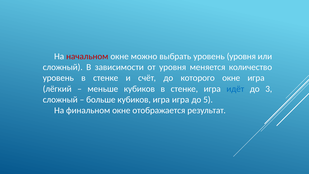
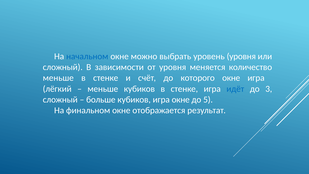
начальном colour: red -> blue
уровень at (58, 78): уровень -> меньше
игра игра: игра -> окне
